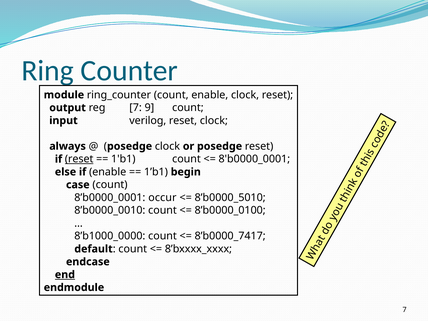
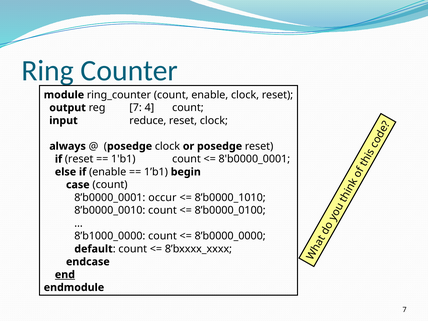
9: 9 -> 4
verilog: verilog -> reduce
reset at (79, 159) underline: present -> none
8’b0000_5010: 8’b0000_5010 -> 8’b0000_1010
8’b0000_7417: 8’b0000_7417 -> 8’b0000_0000
